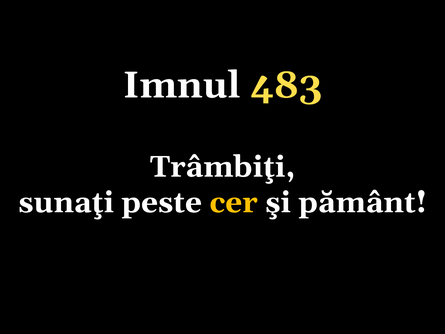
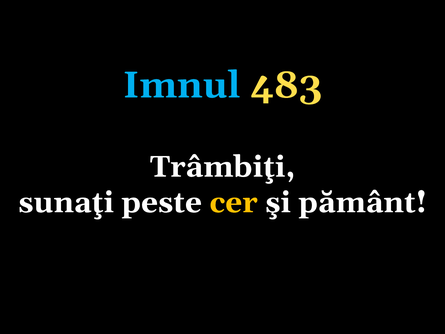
Imnul colour: white -> light blue
